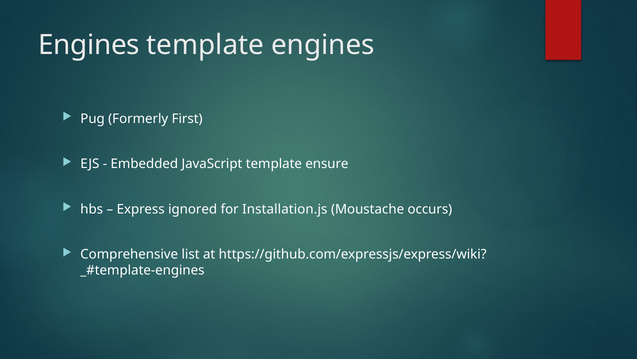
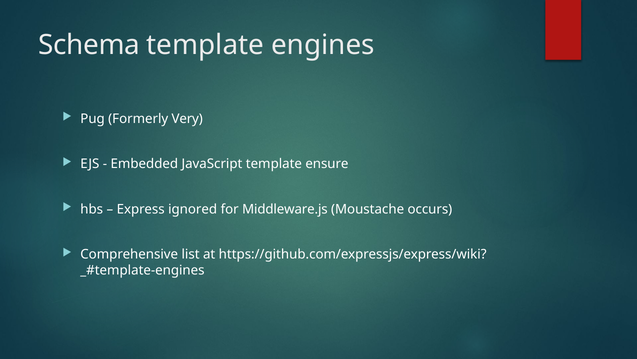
Engines at (89, 45): Engines -> Schema
First: First -> Very
Installation.js: Installation.js -> Middleware.js
